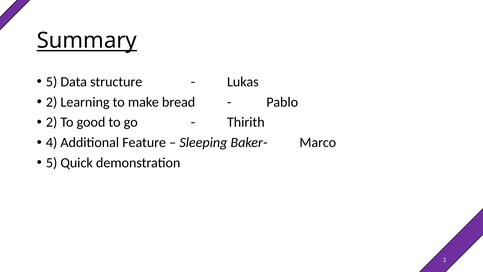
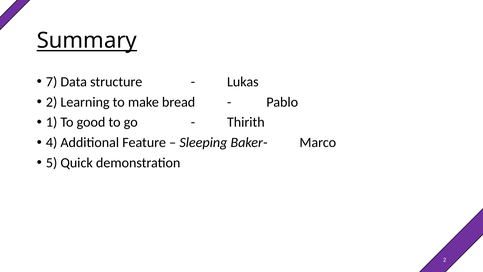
5 at (52, 82): 5 -> 7
2 at (52, 122): 2 -> 1
